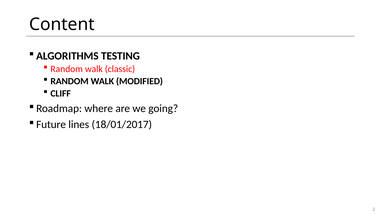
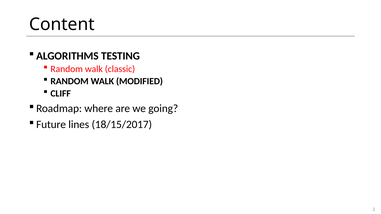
18/01/2017: 18/01/2017 -> 18/15/2017
